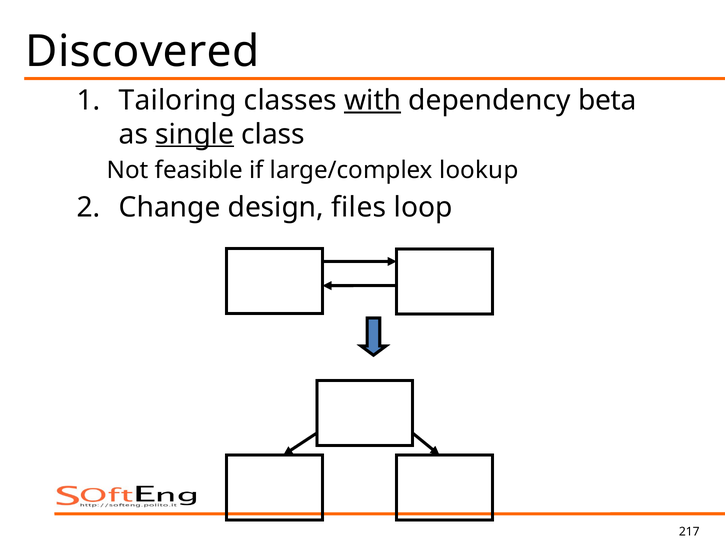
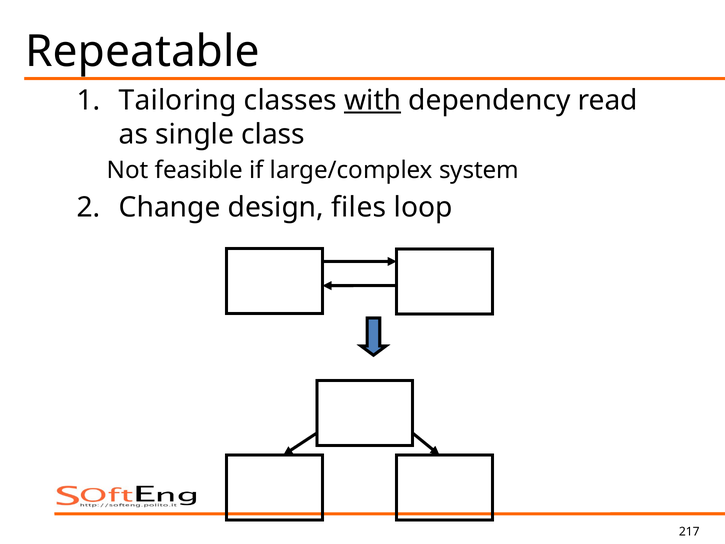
Discovered: Discovered -> Repeatable
beta: beta -> read
single underline: present -> none
lookup: lookup -> system
